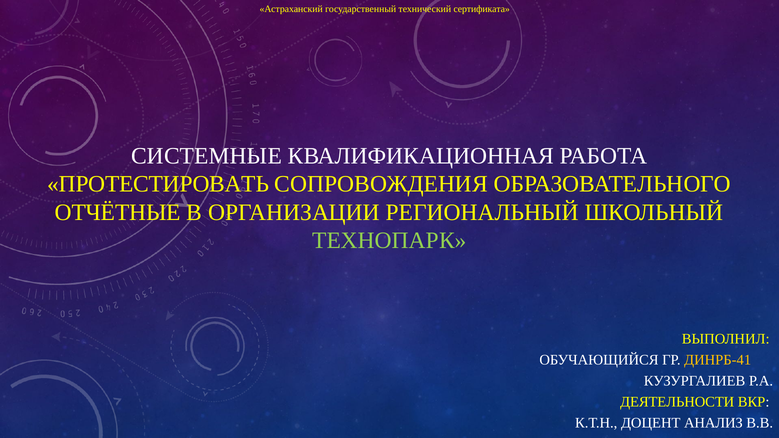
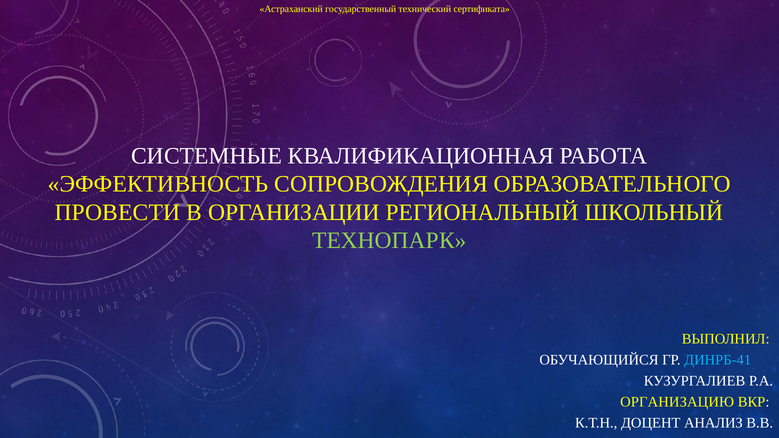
ПРОТЕСТИРОВАТЬ: ПРОТЕСТИРОВАТЬ -> ЭФФЕКТИВНОСТЬ
ОТЧЁТНЫЕ: ОТЧЁТНЫЕ -> ПРОВЕСТИ
ДИНРБ-41 colour: yellow -> light blue
ДЕЯТЕЛЬНОСТИ: ДЕЯТЕЛЬНОСТИ -> ОРГАНИЗАЦИЮ
